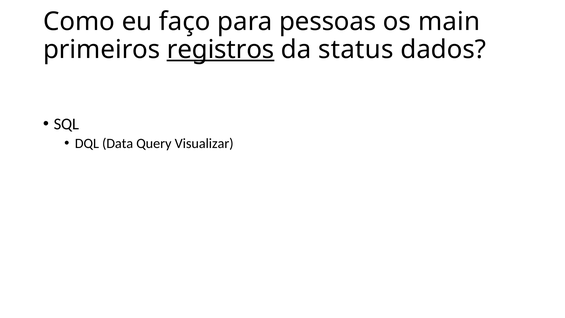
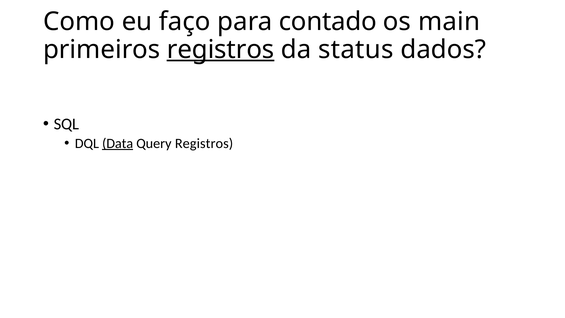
pessoas: pessoas -> contado
Data underline: none -> present
Query Visualizar: Visualizar -> Registros
